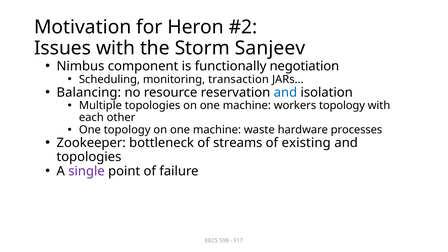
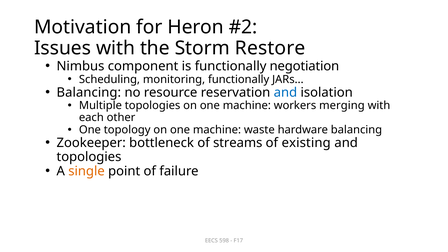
Sanjeev: Sanjeev -> Restore
monitoring transaction: transaction -> functionally
workers topology: topology -> merging
hardware processes: processes -> balancing
single colour: purple -> orange
